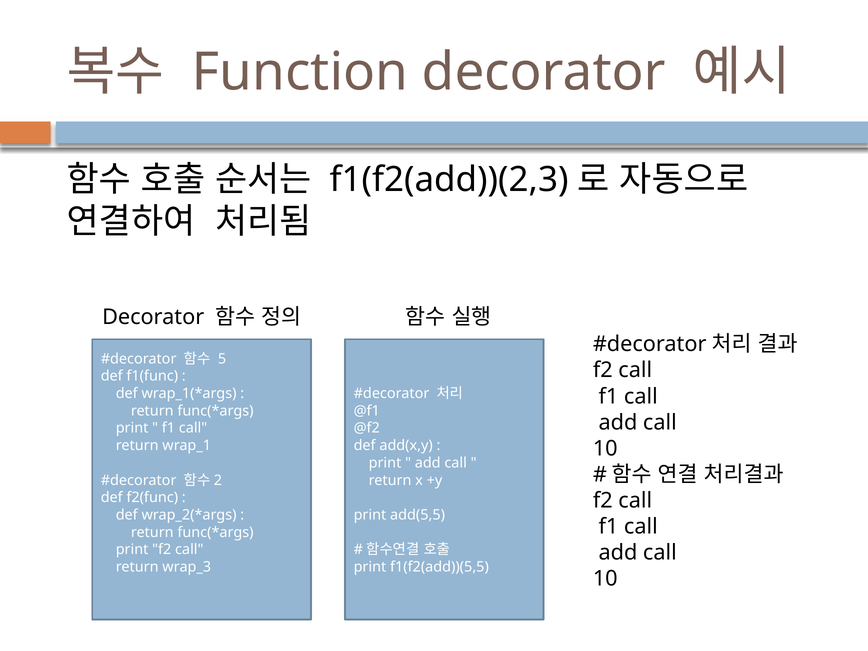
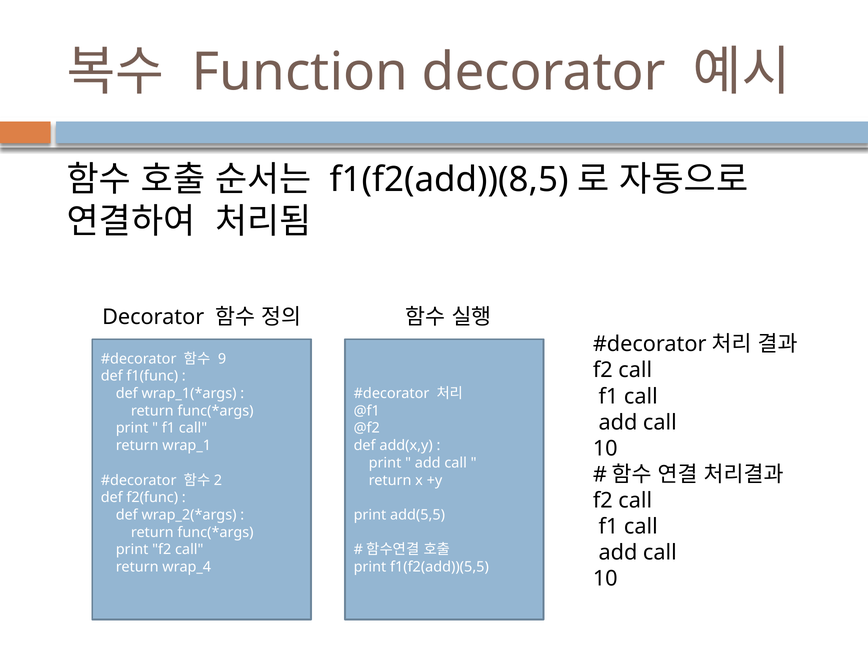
f1(f2(add))(2,3: f1(f2(add))(2,3 -> f1(f2(add))(8,5
5: 5 -> 9
wrap_3: wrap_3 -> wrap_4
